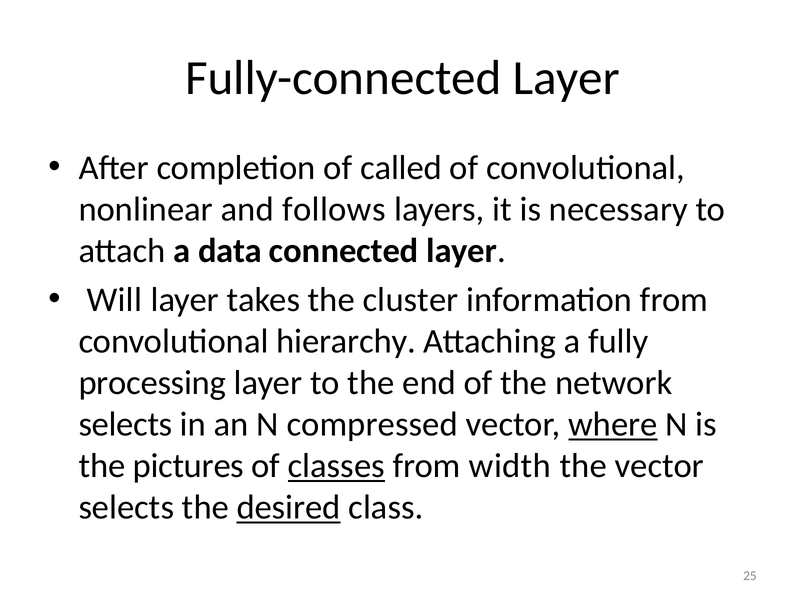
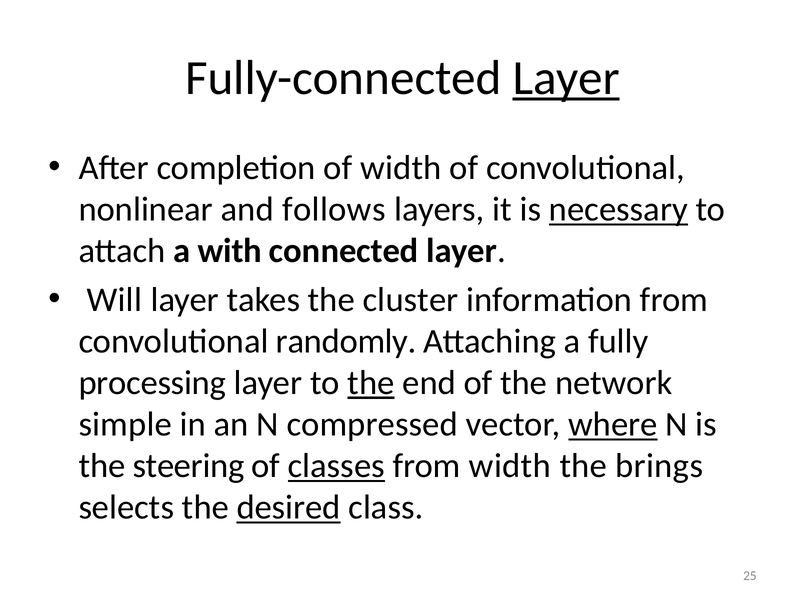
Layer at (566, 78) underline: none -> present
of called: called -> width
necessary underline: none -> present
data: data -> with
hierarchy: hierarchy -> randomly
the at (371, 383) underline: none -> present
selects at (125, 425): selects -> simple
pictures: pictures -> steering
the vector: vector -> brings
